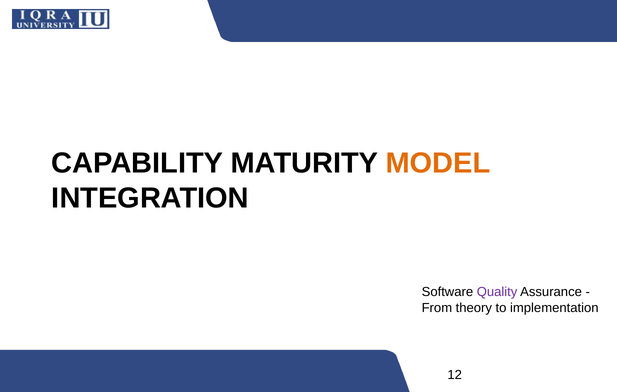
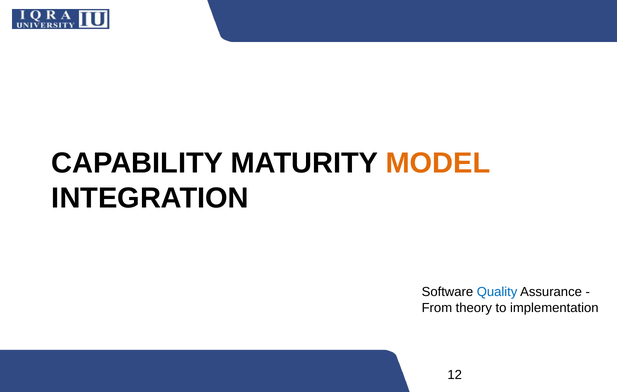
Quality colour: purple -> blue
